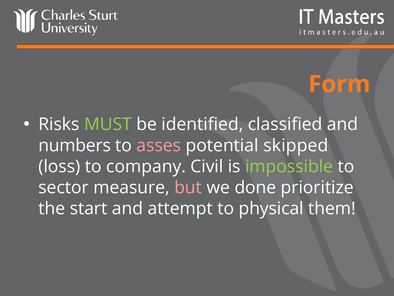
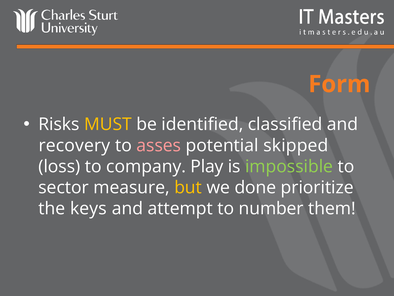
MUST colour: light green -> yellow
numbers: numbers -> recovery
Civil: Civil -> Play
but colour: pink -> yellow
start: start -> keys
physical: physical -> number
